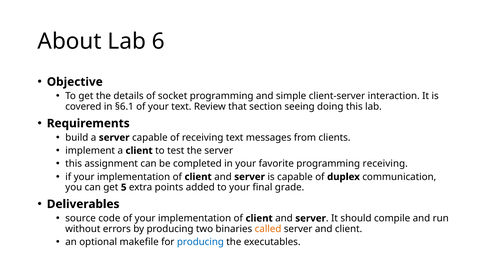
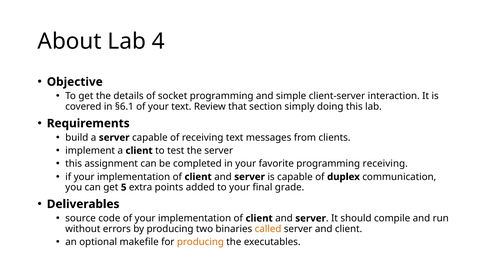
6: 6 -> 4
seeing: seeing -> simply
producing at (200, 242) colour: blue -> orange
